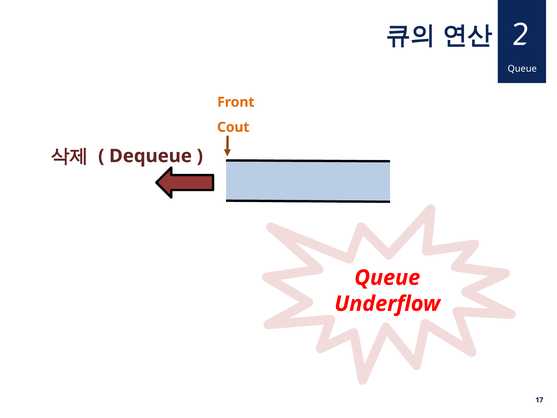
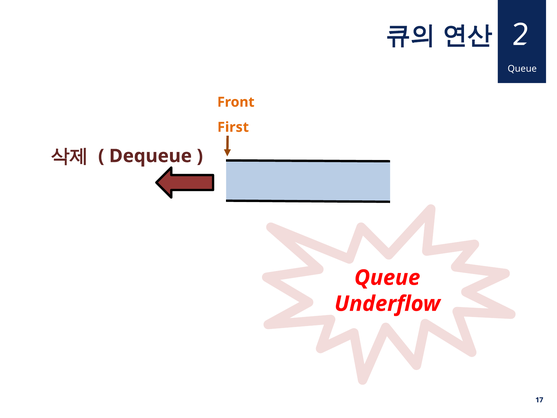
Cout: Cout -> First
